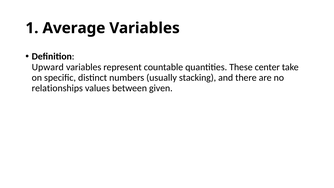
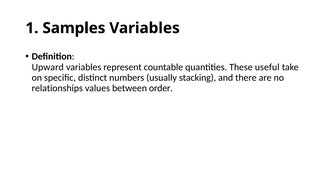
Average: Average -> Samples
center: center -> useful
given: given -> order
